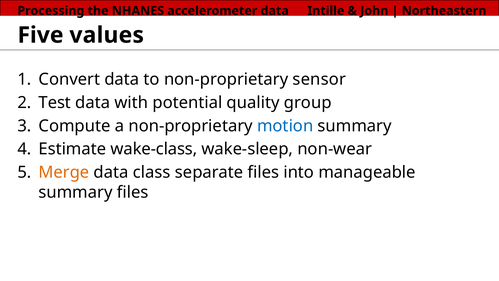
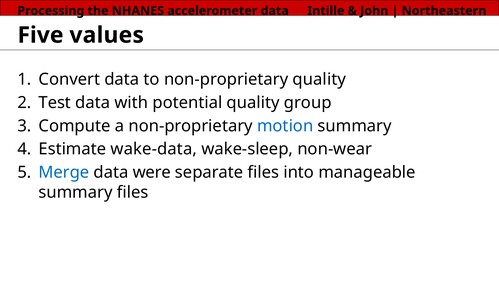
non-proprietary sensor: sensor -> quality
wake-class: wake-class -> wake-data
Merge colour: orange -> blue
class: class -> were
